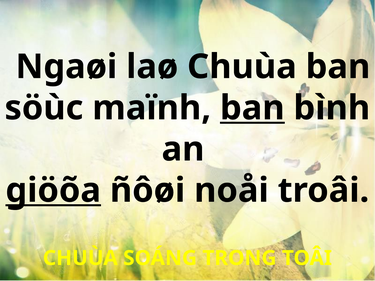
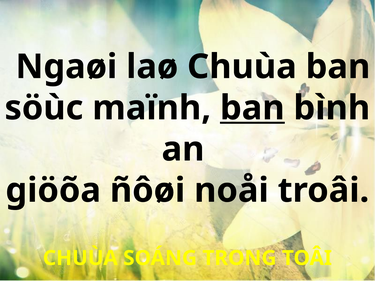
giöõa underline: present -> none
